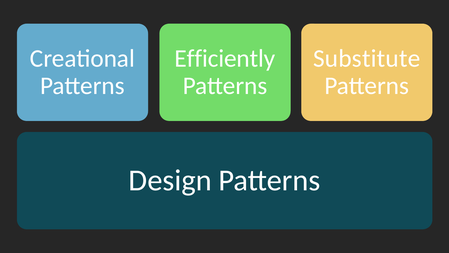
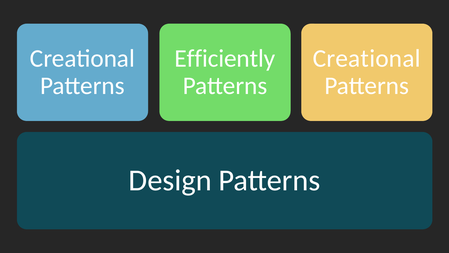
Substitute at (367, 58): Substitute -> Creational
